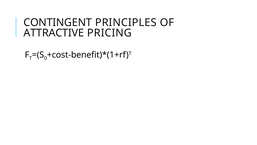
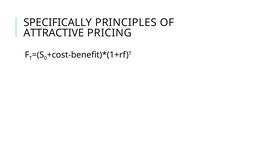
CONTINGENT: CONTINGENT -> SPECIFICALLY
